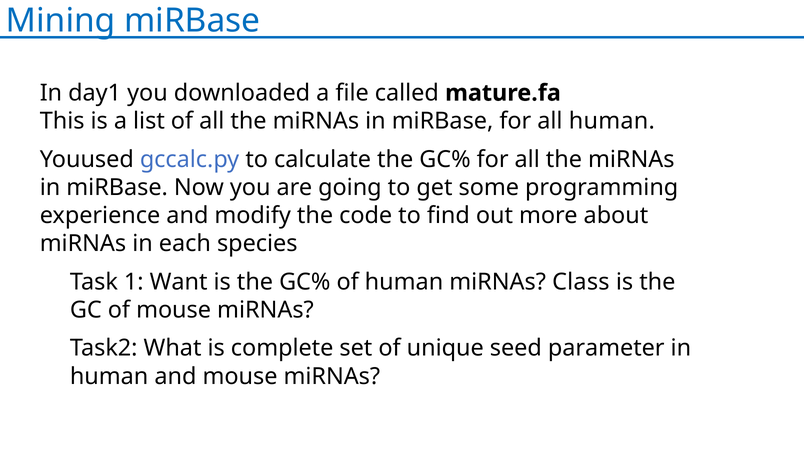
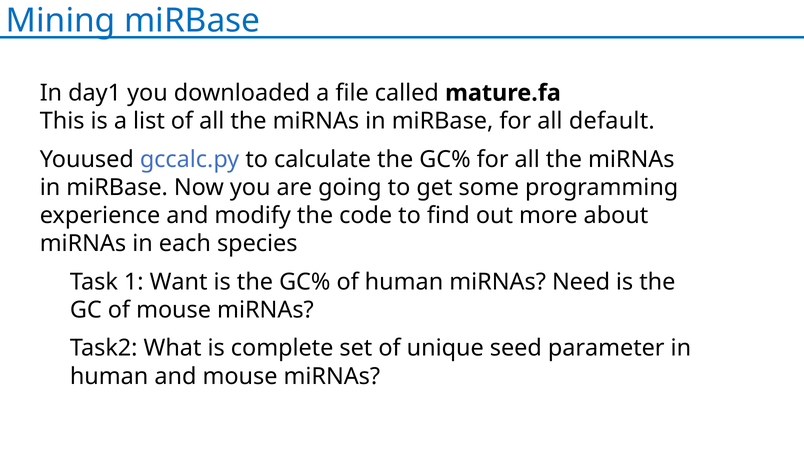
all human: human -> default
Class: Class -> Need
